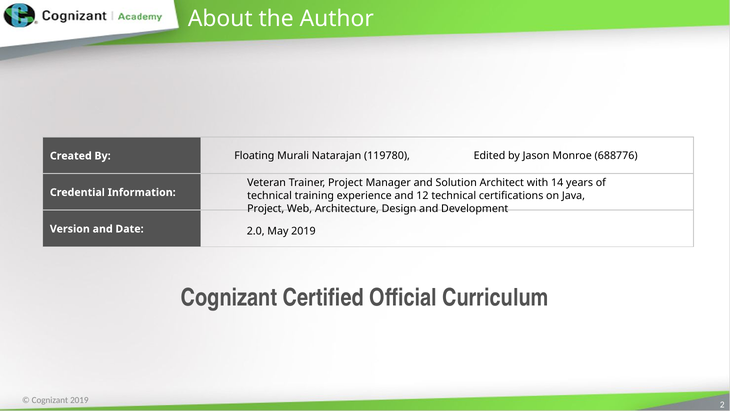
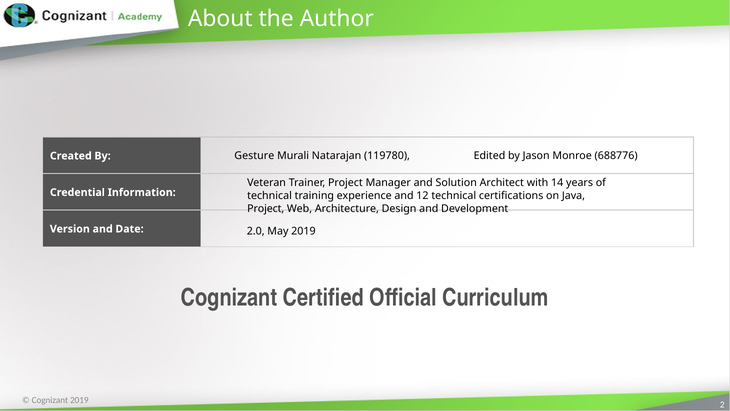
Floating: Floating -> Gesture
